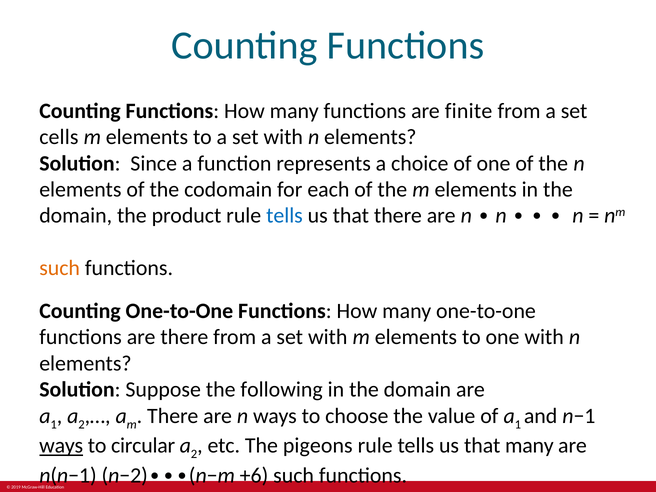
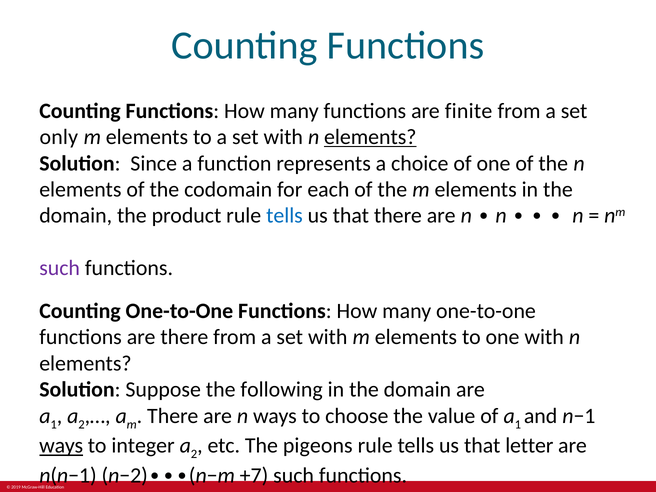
cells: cells -> only
elements at (370, 137) underline: none -> present
such at (60, 268) colour: orange -> purple
circular: circular -> integer
that many: many -> letter
+6: +6 -> +7
